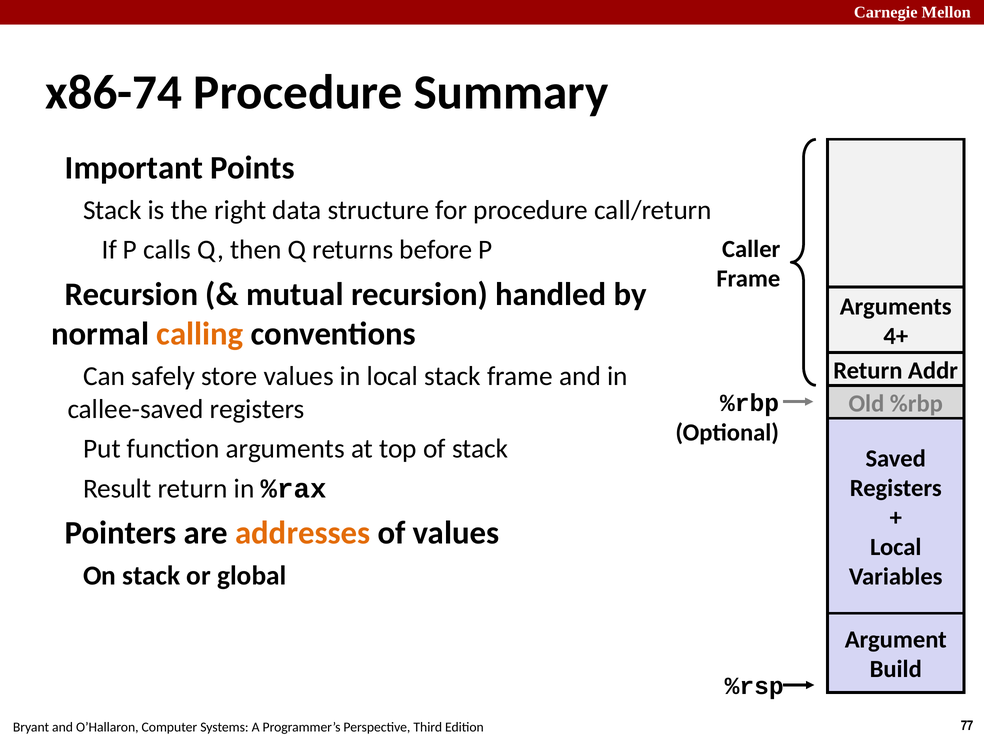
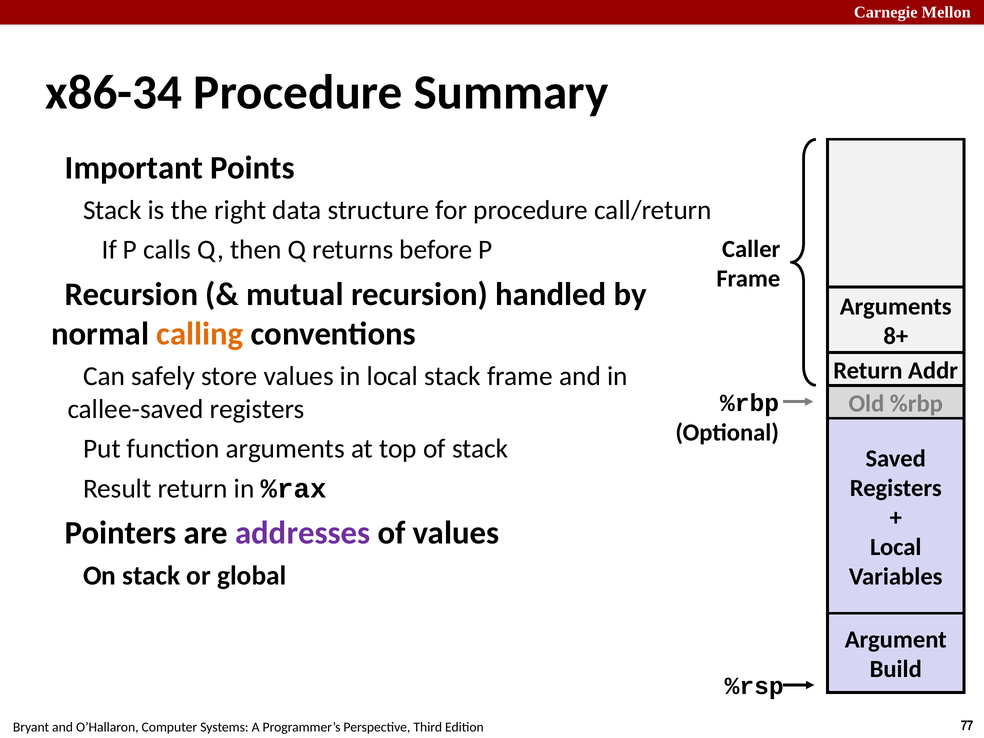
x86-74: x86-74 -> x86-34
4+: 4+ -> 8+
addresses colour: orange -> purple
